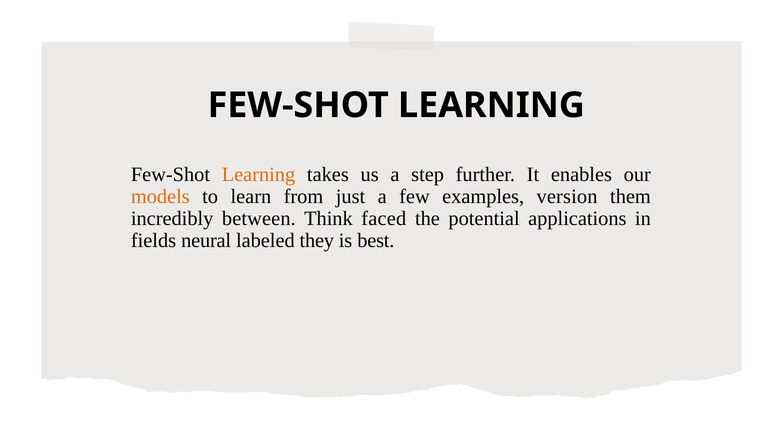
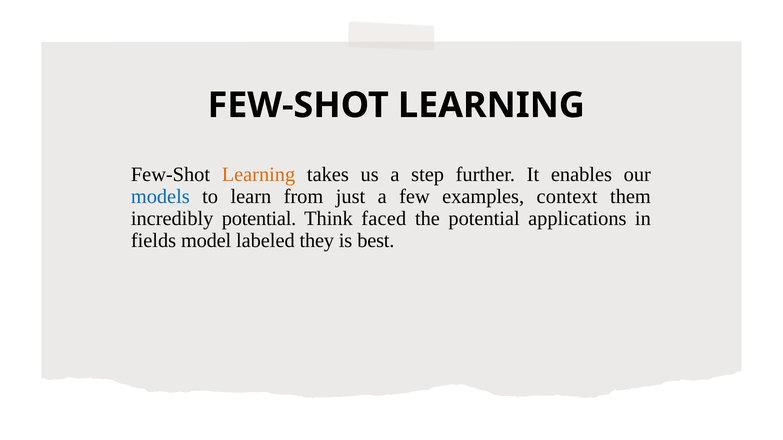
models colour: orange -> blue
version: version -> context
incredibly between: between -> potential
neural: neural -> model
